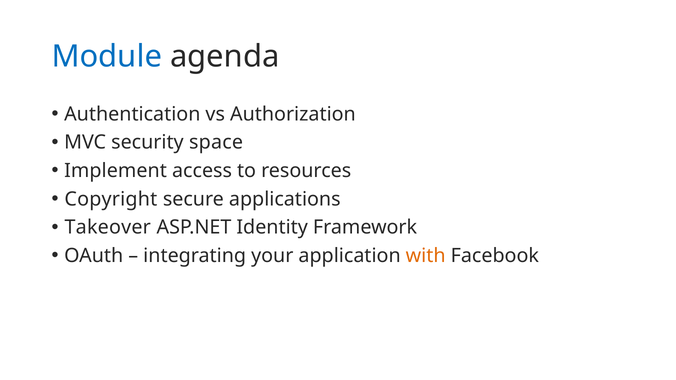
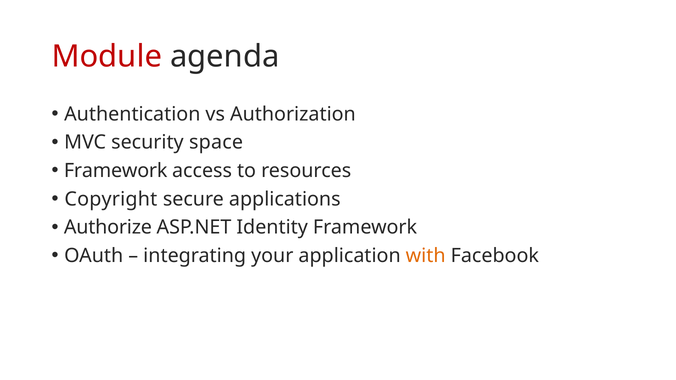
Module colour: blue -> red
Implement at (116, 171): Implement -> Framework
Takeover: Takeover -> Authorize
